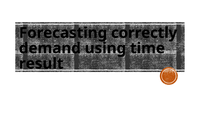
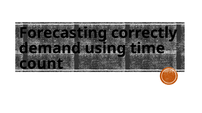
result: result -> count
